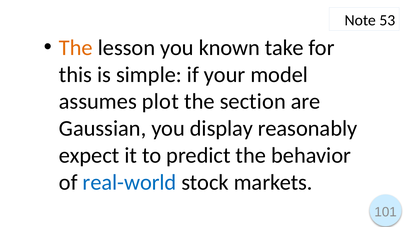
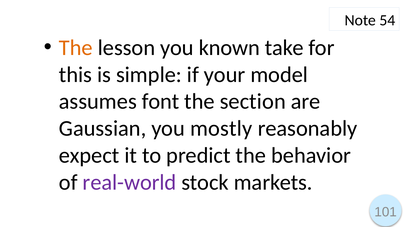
53: 53 -> 54
plot: plot -> font
display: display -> mostly
real-world colour: blue -> purple
